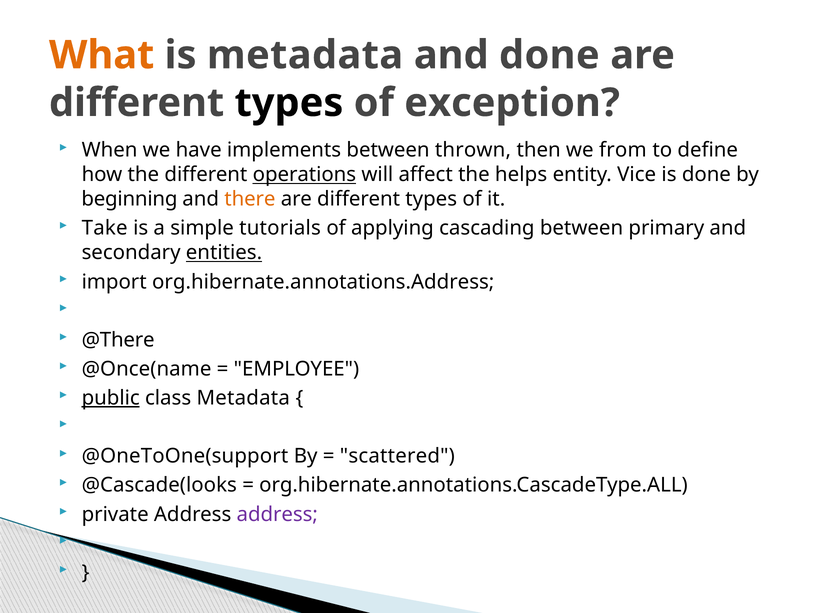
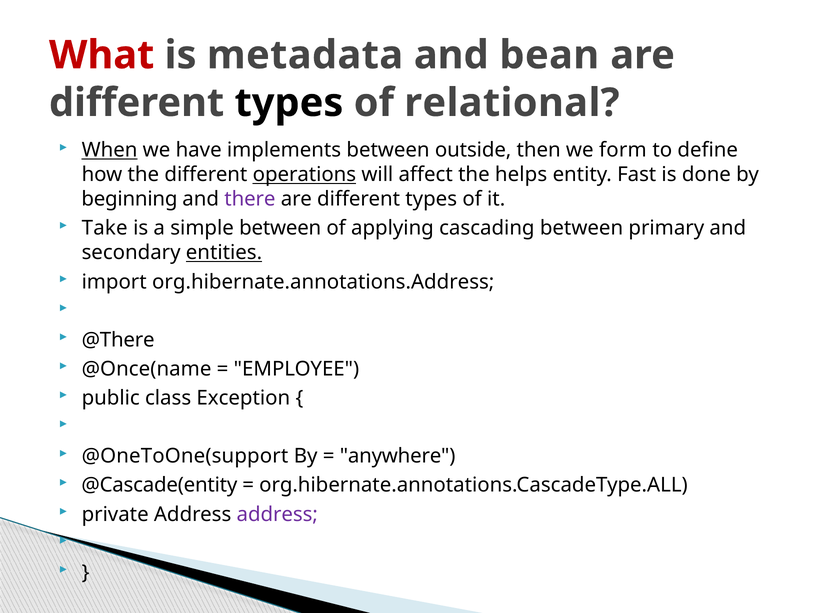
What colour: orange -> red
and done: done -> bean
exception: exception -> relational
When underline: none -> present
thrown: thrown -> outside
from: from -> form
Vice: Vice -> Fast
there colour: orange -> purple
simple tutorials: tutorials -> between
public underline: present -> none
class Metadata: Metadata -> Exception
scattered: scattered -> anywhere
@Cascade(looks: @Cascade(looks -> @Cascade(entity
